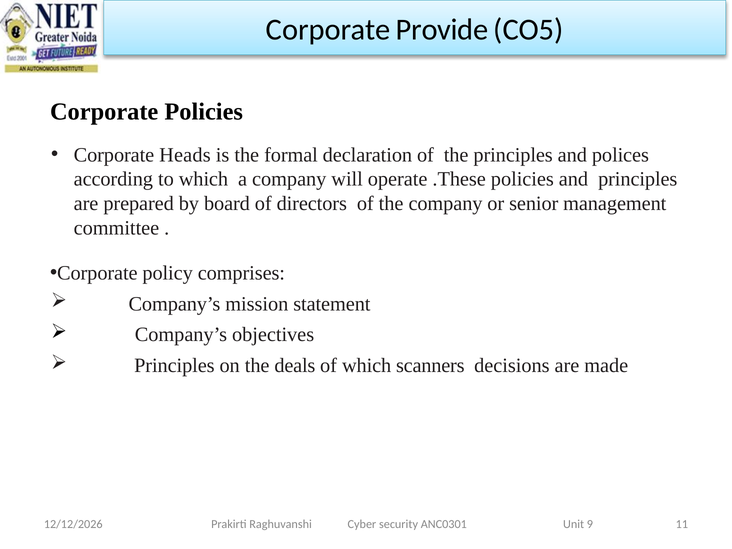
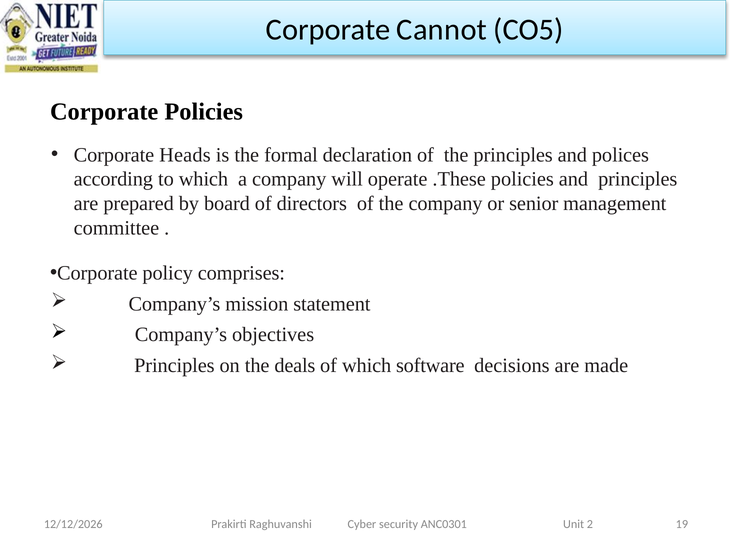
Provide: Provide -> Cannot
scanners: scanners -> software
11: 11 -> 19
9: 9 -> 2
